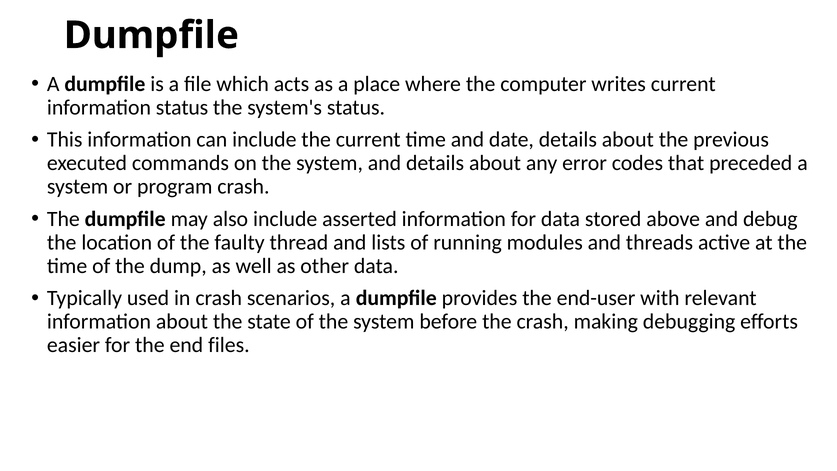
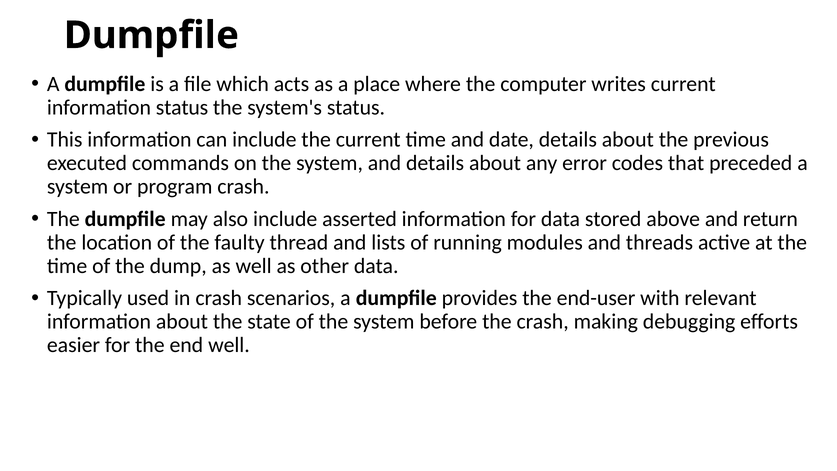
debug: debug -> return
end files: files -> well
